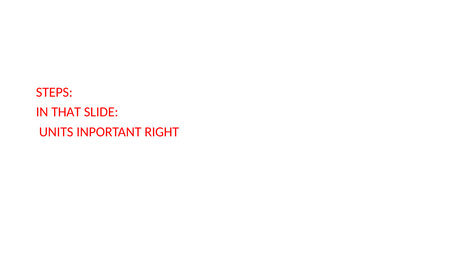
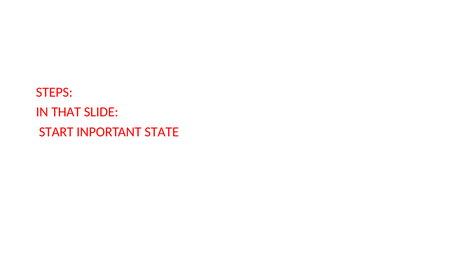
UNITS: UNITS -> START
RIGHT: RIGHT -> STATE
